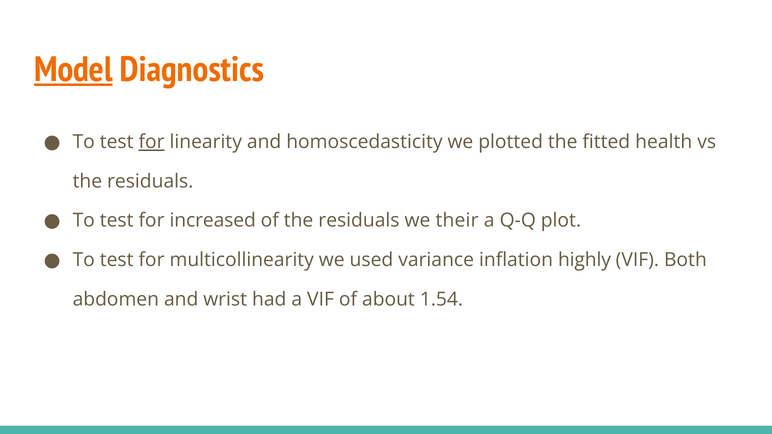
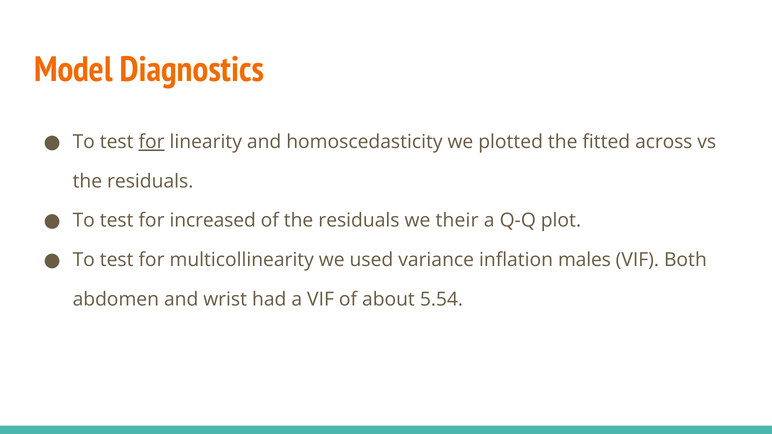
Model underline: present -> none
health: health -> across
highly: highly -> males
1.54: 1.54 -> 5.54
